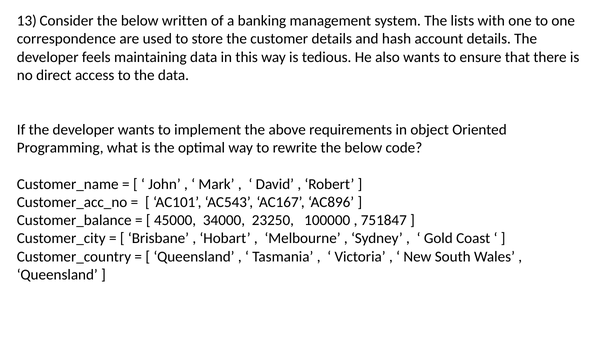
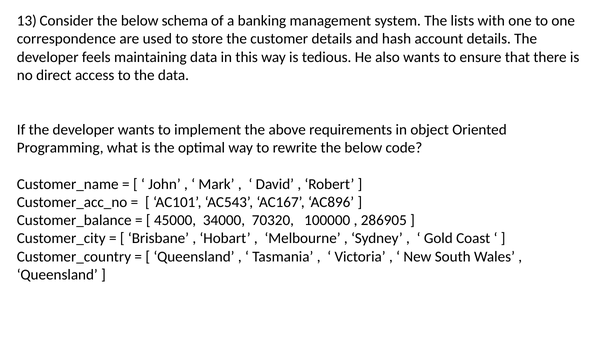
written: written -> schema
23250: 23250 -> 70320
751847: 751847 -> 286905
